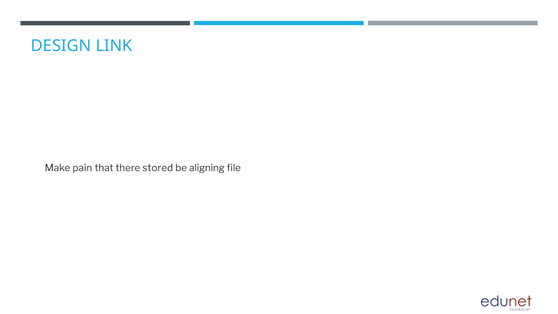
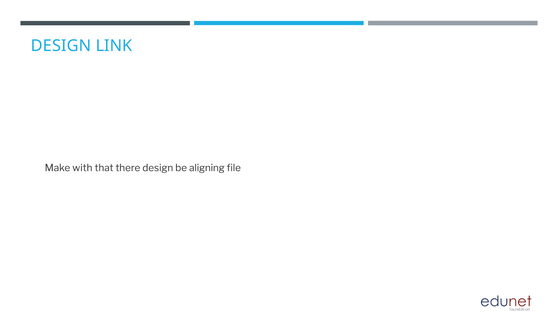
pain: pain -> with
there stored: stored -> design
